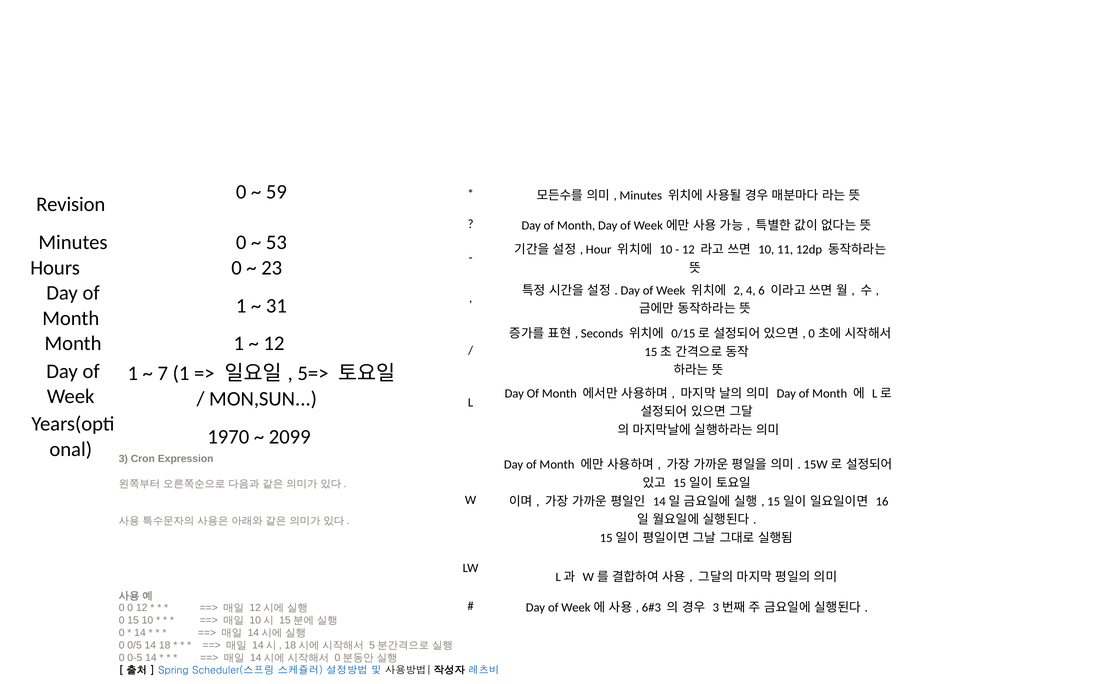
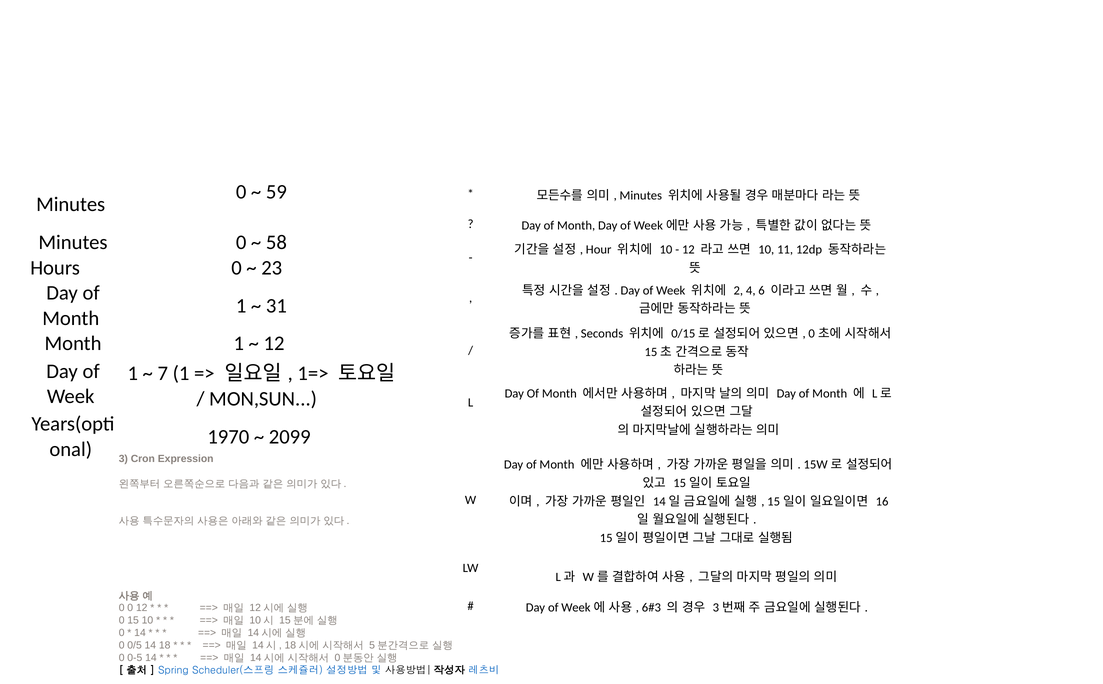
Revision at (71, 205): Revision -> Minutes
53: 53 -> 58
5=>: 5=> -> 1=>
